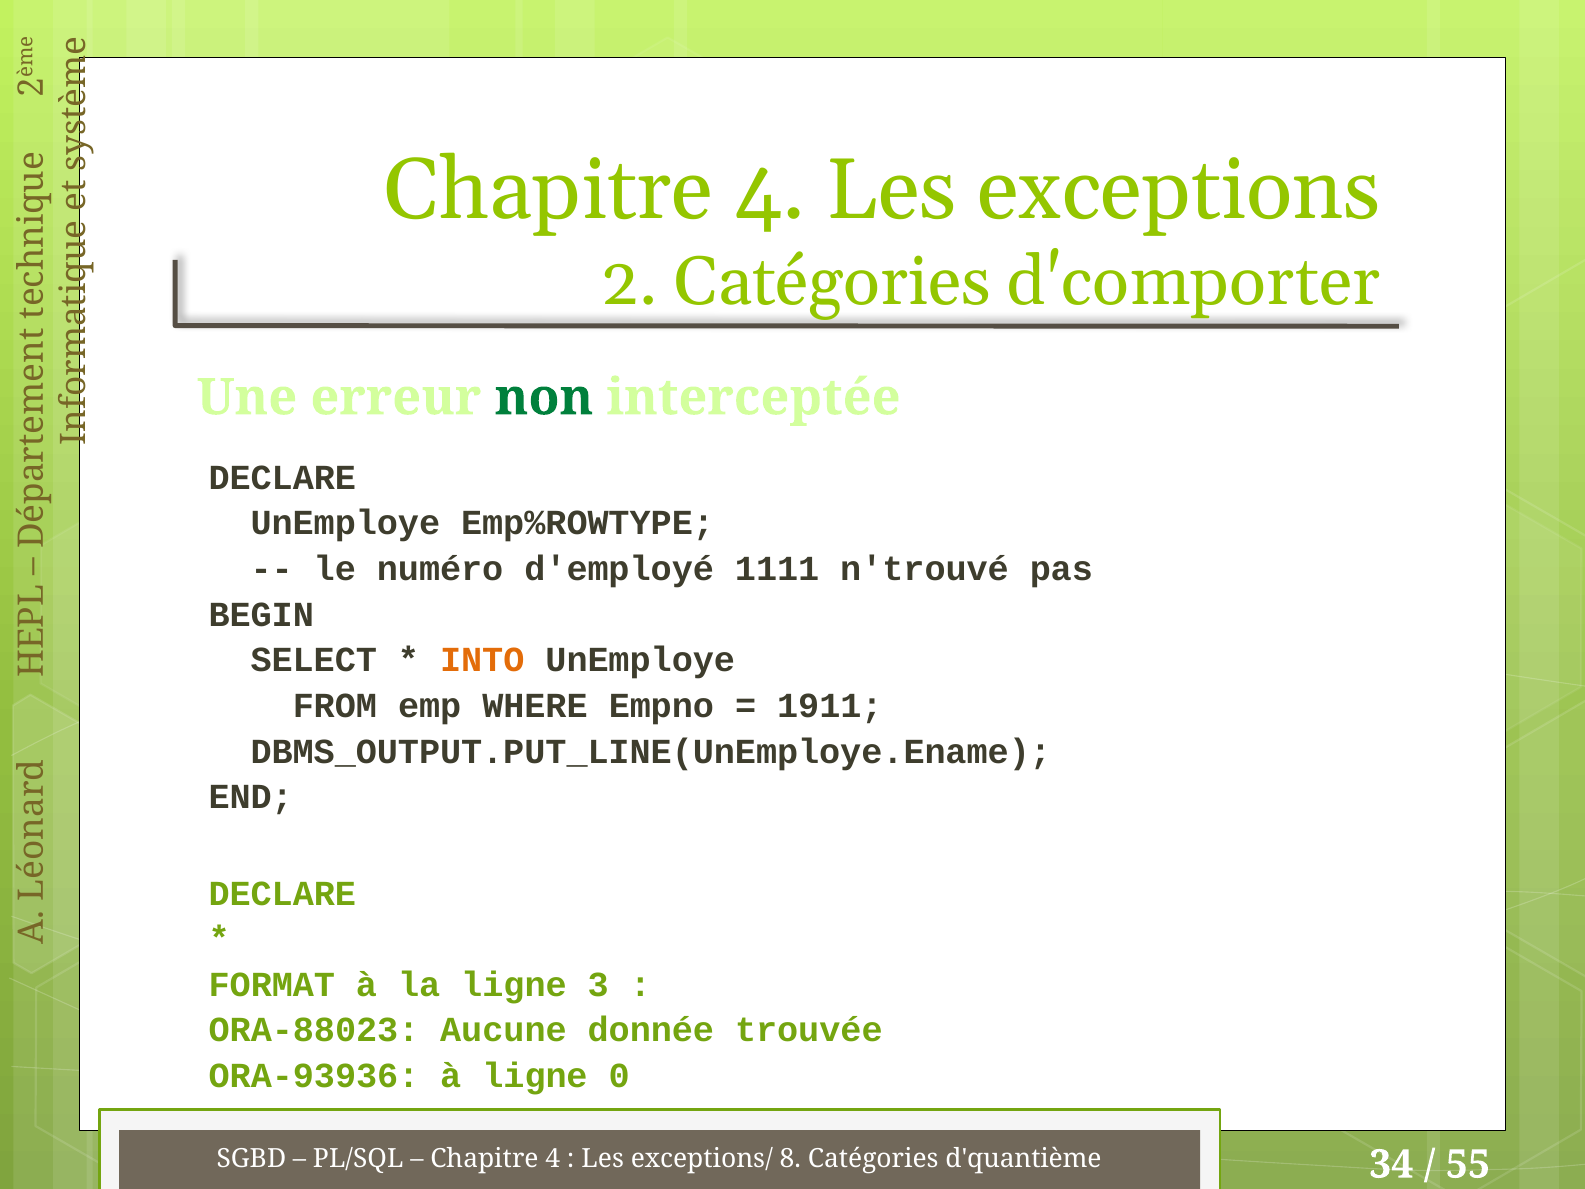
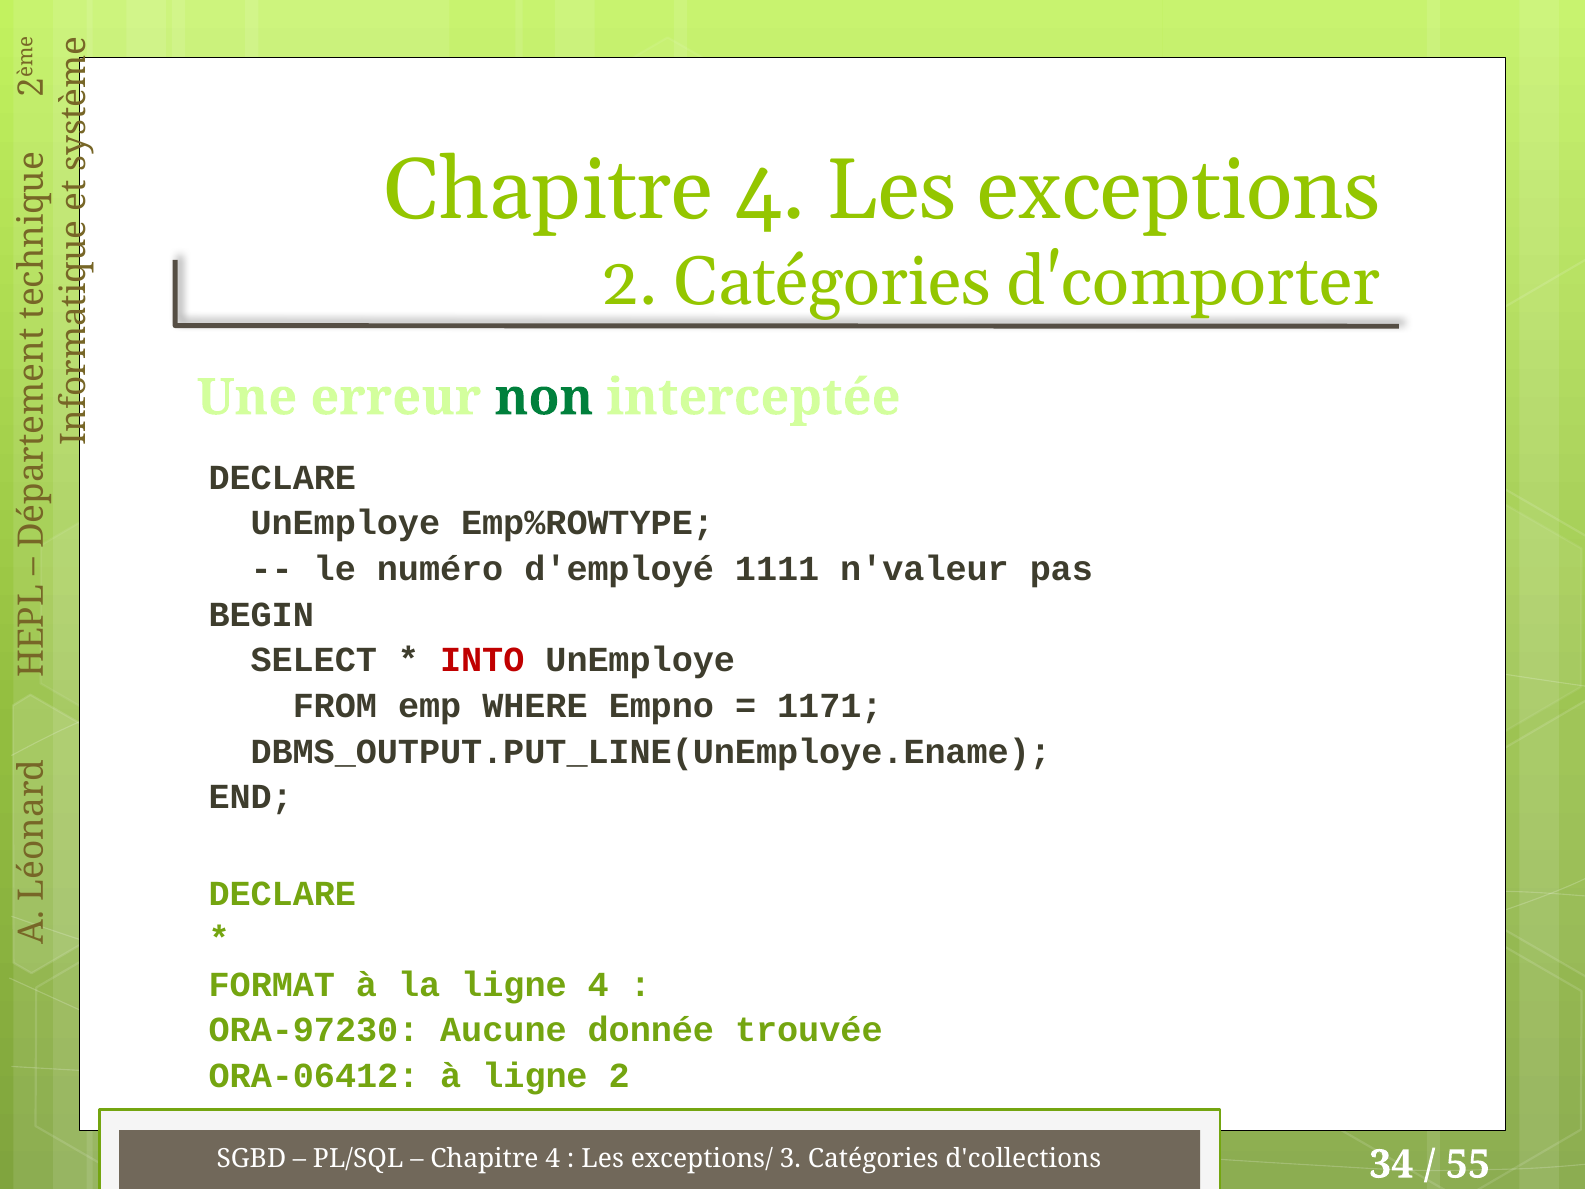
n'trouvé: n'trouvé -> n'valeur
INTO colour: orange -> red
1911: 1911 -> 1171
ligne 3: 3 -> 4
ORA-88023: ORA-88023 -> ORA-97230
ORA-93936: ORA-93936 -> ORA-06412
ligne 0: 0 -> 2
8: 8 -> 3
d'quantième: d'quantième -> d'collections
